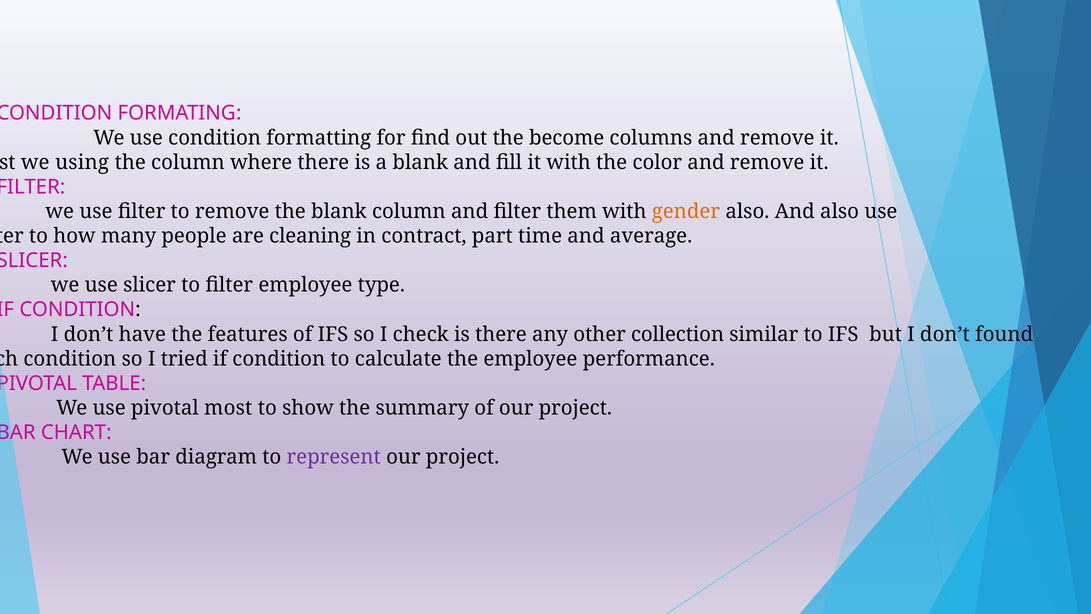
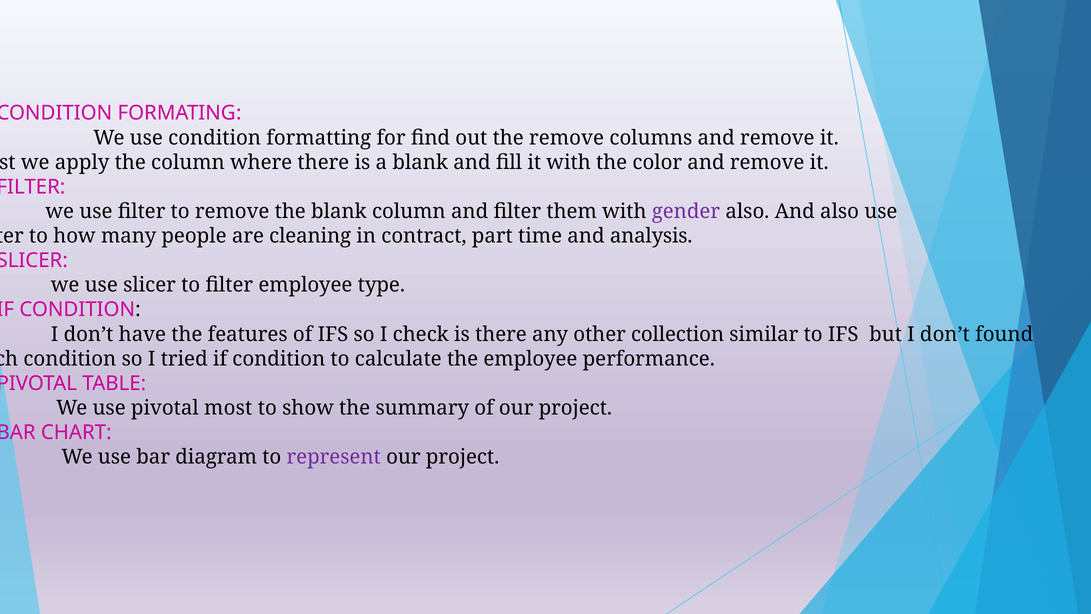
the become: become -> remove
using: using -> apply
gender colour: orange -> purple
average: average -> analysis
